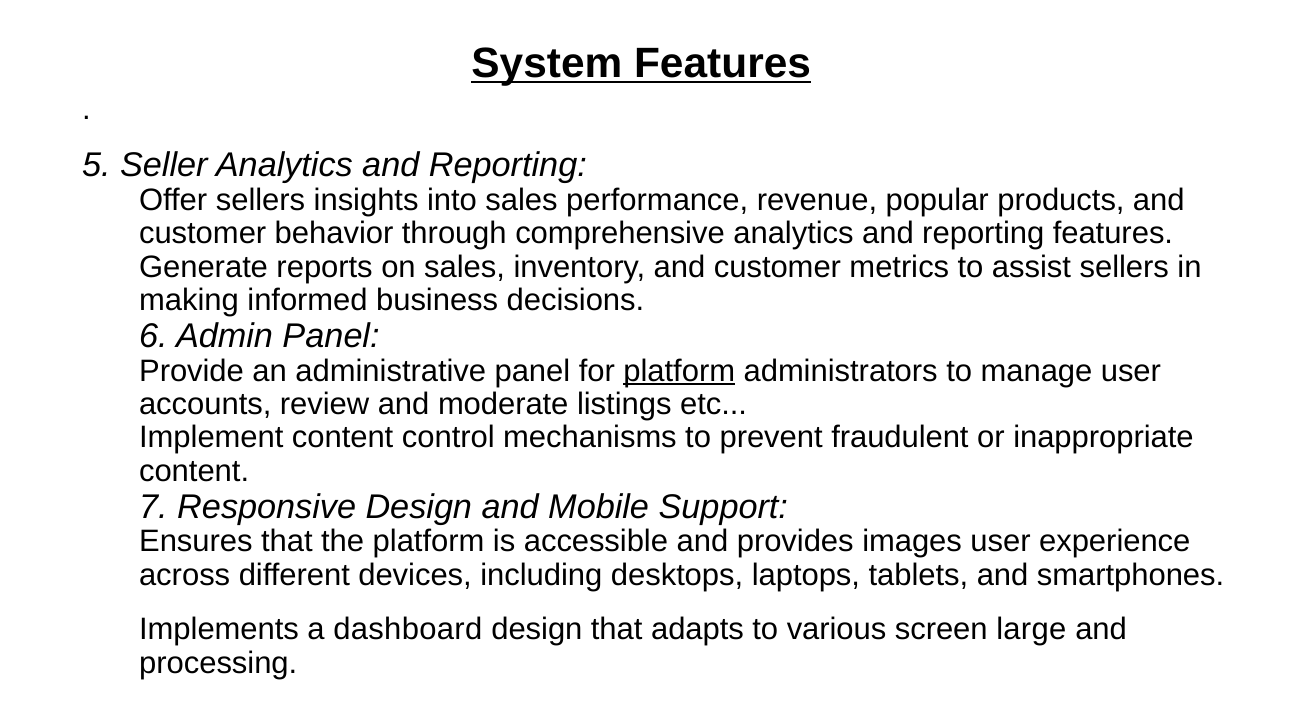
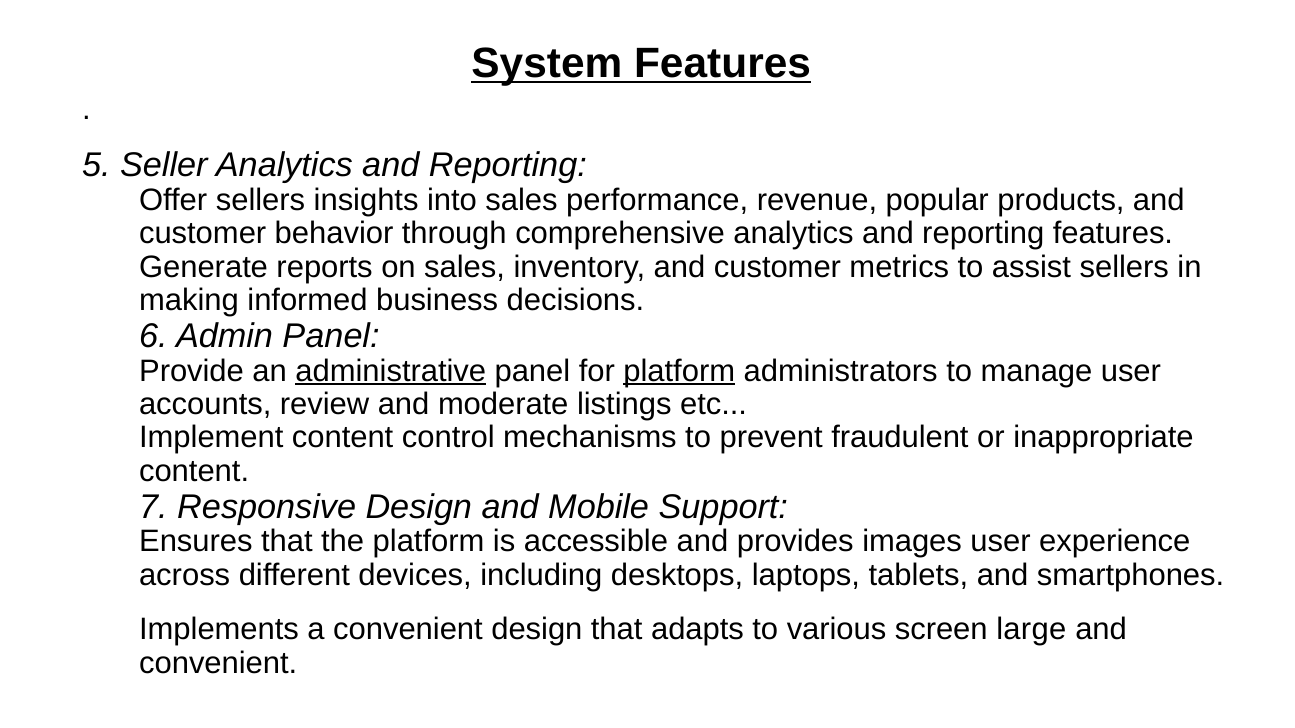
administrative underline: none -> present
a dashboard: dashboard -> convenient
processing at (218, 663): processing -> convenient
